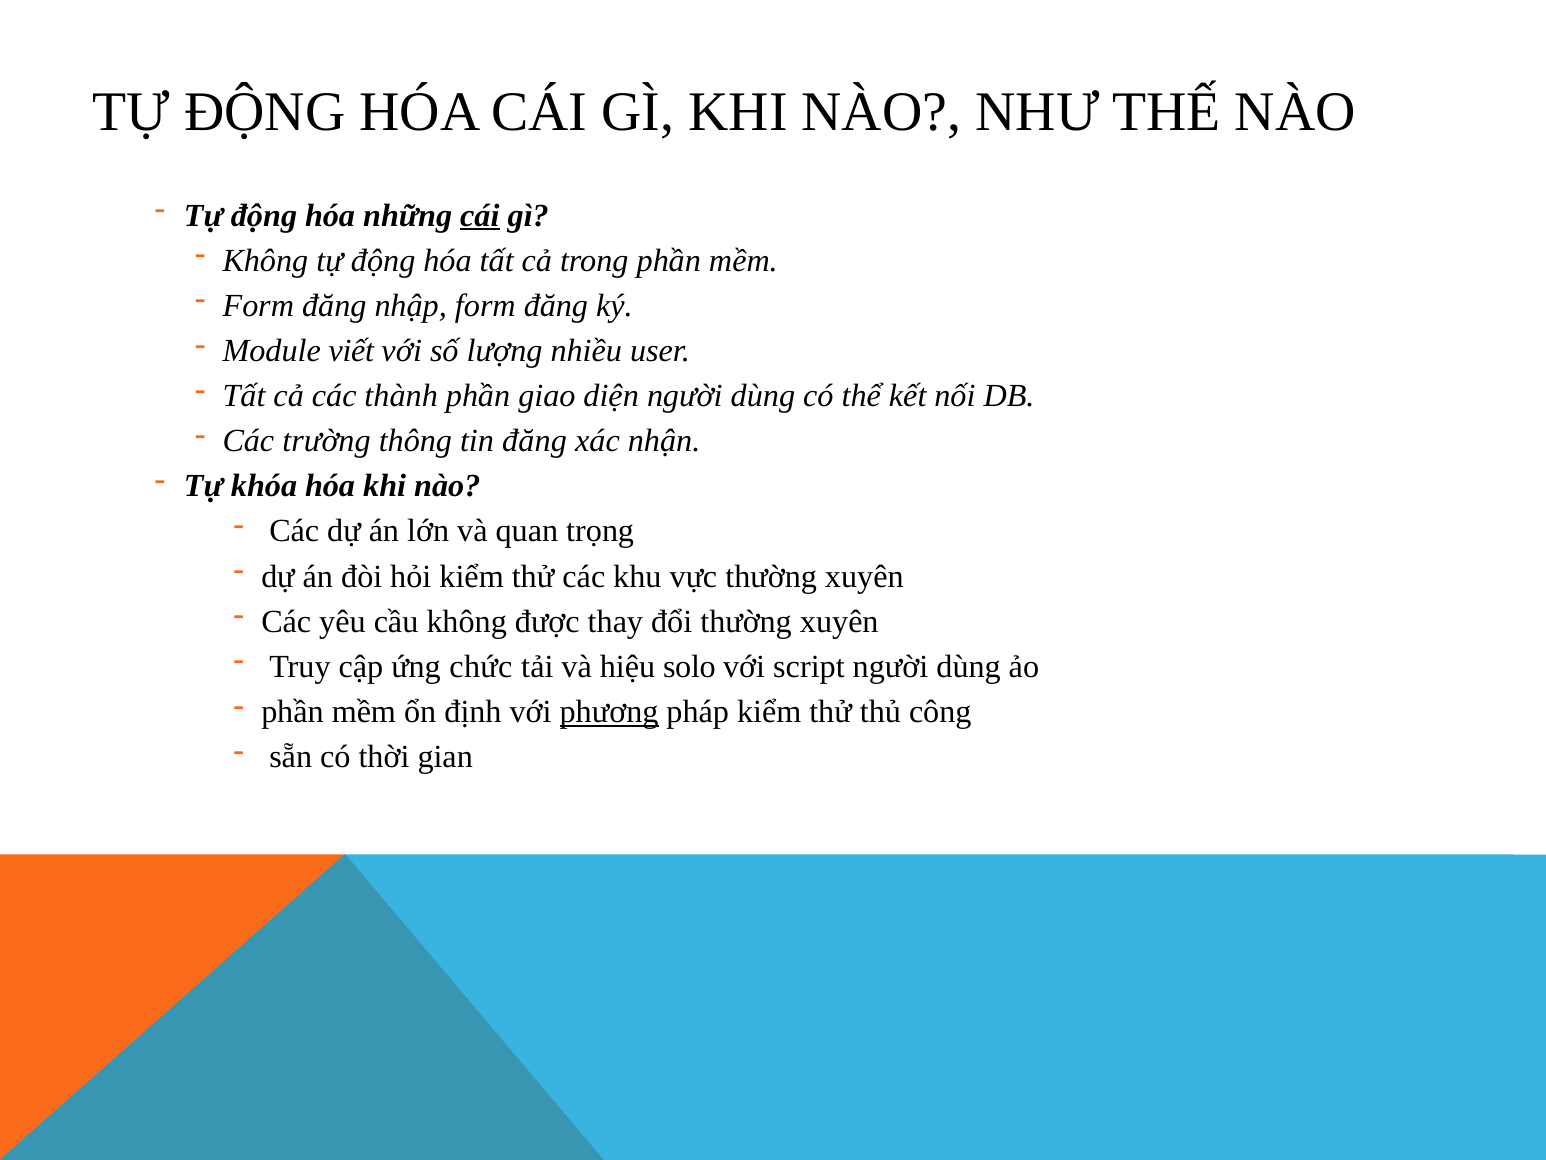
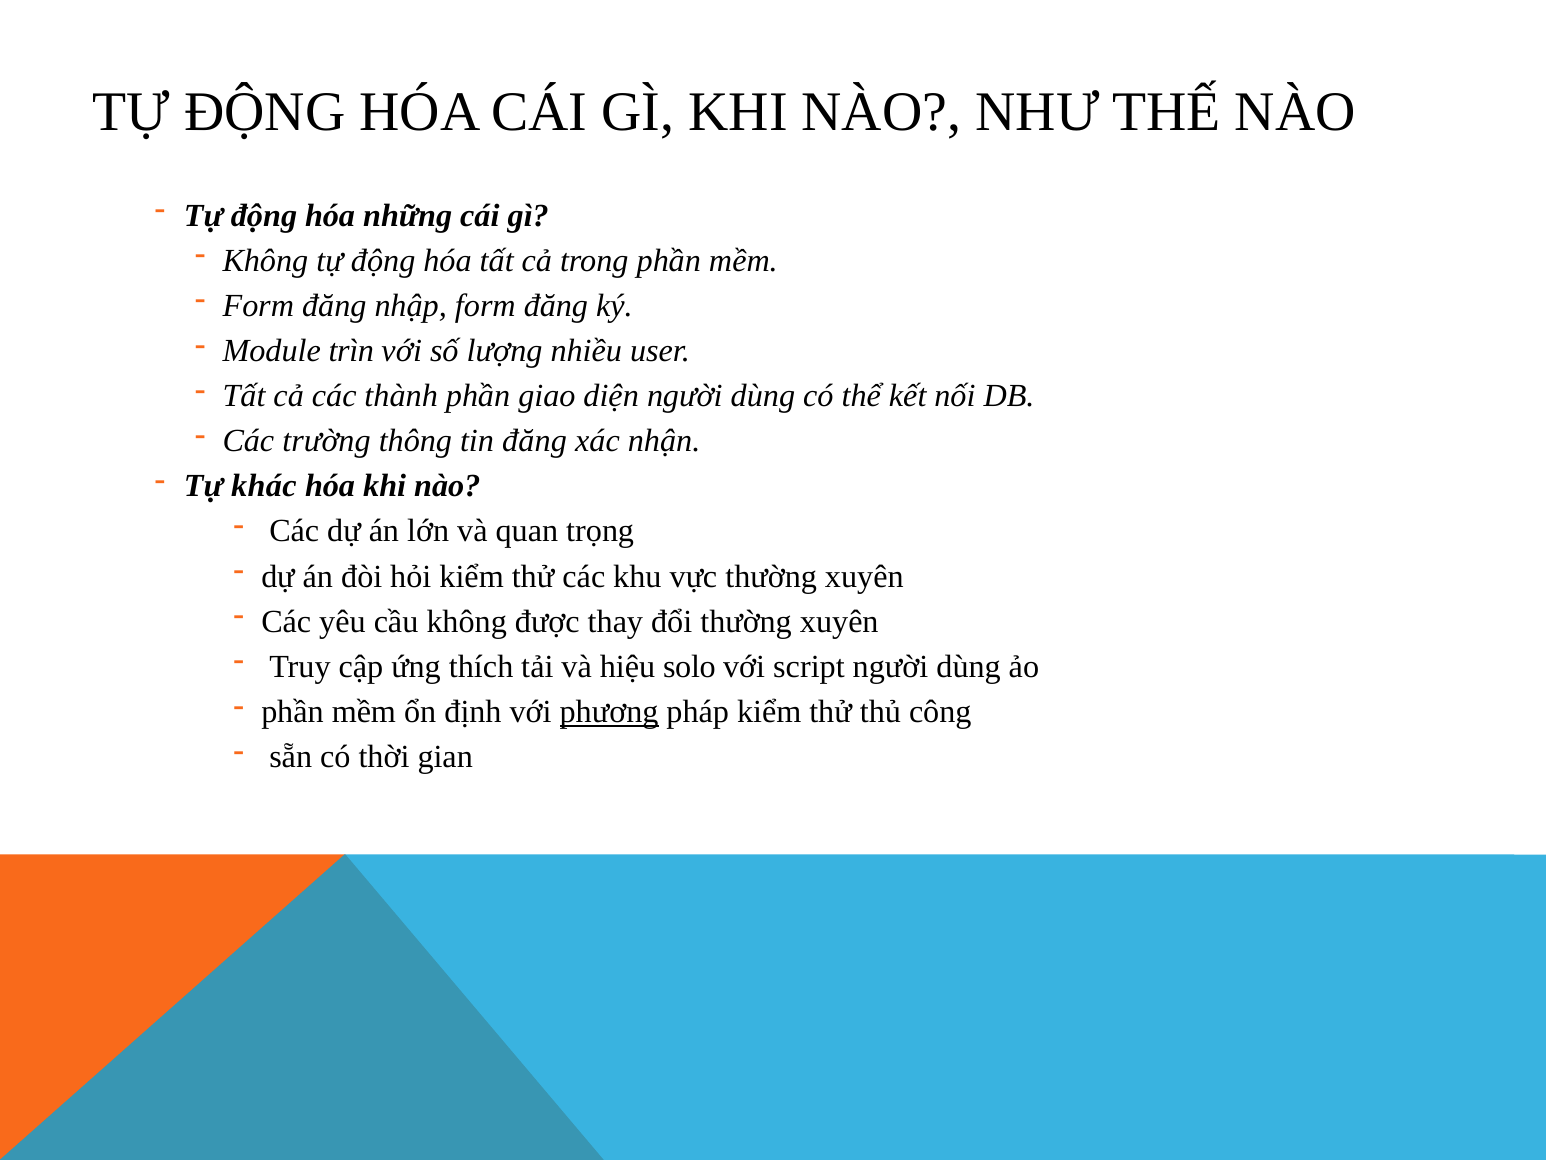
cái at (480, 215) underline: present -> none
viết: viết -> trìn
khóa: khóa -> khác
chức: chức -> thích
